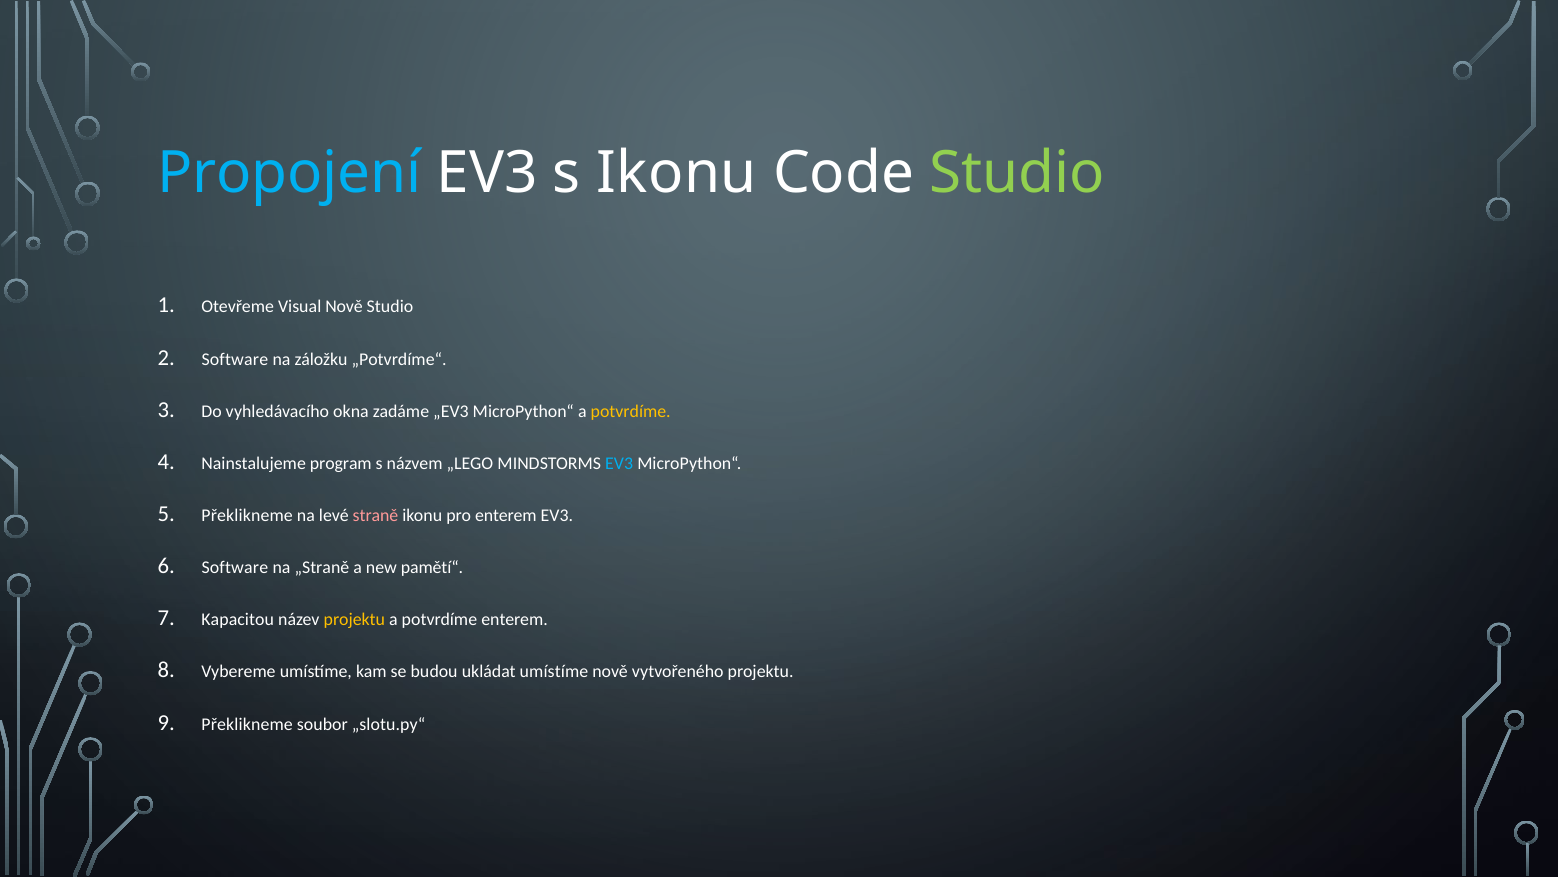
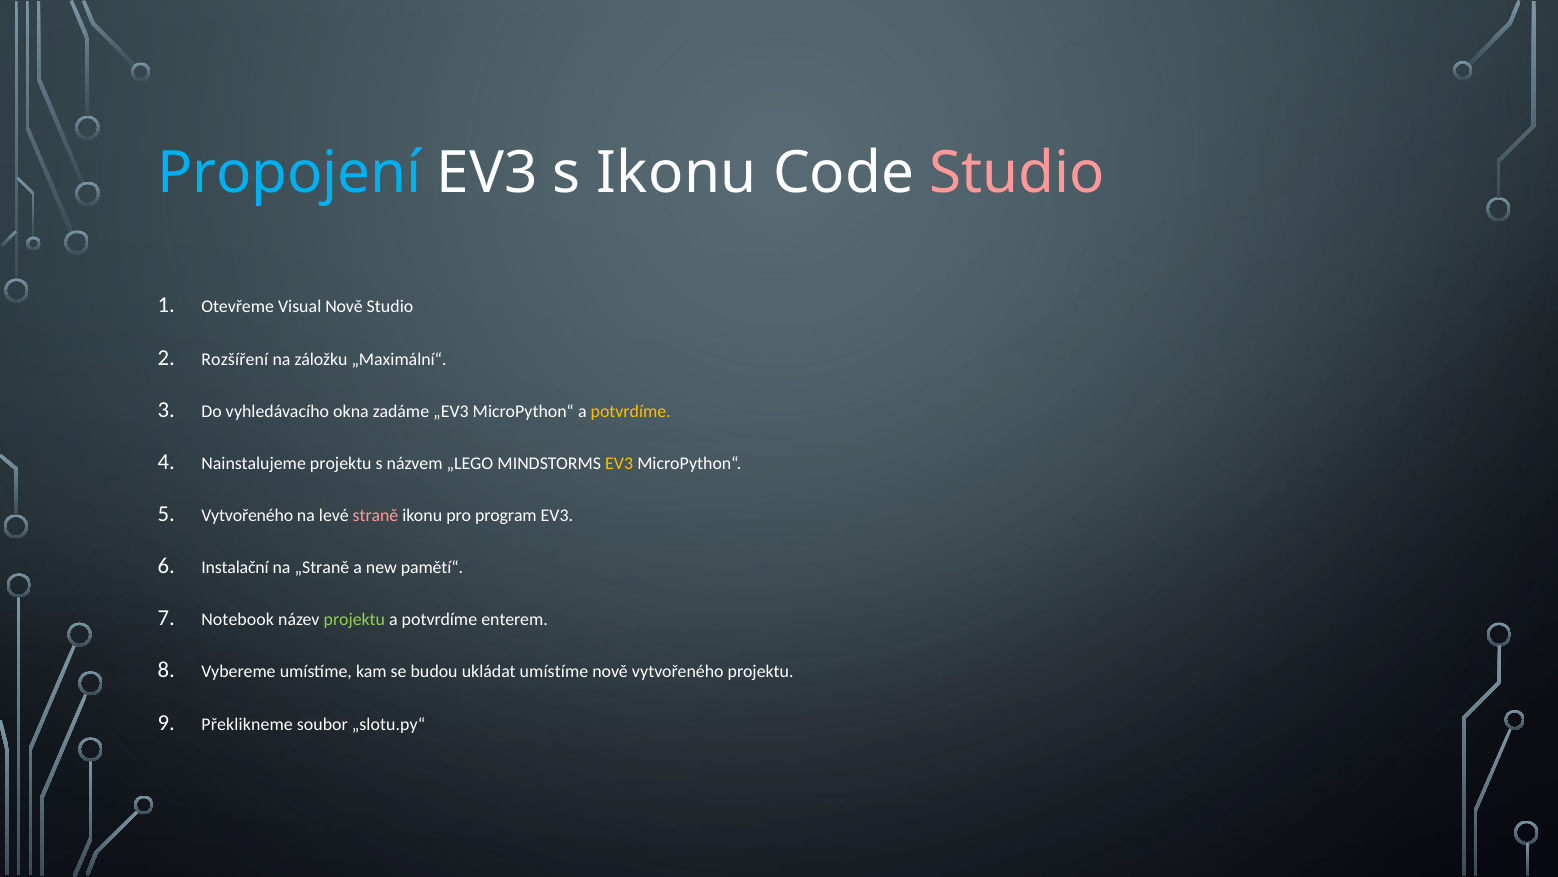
Studio at (1017, 173) colour: light green -> pink
Software at (235, 359): Software -> Rozšíření
„Potvrdíme“: „Potvrdíme“ -> „Maximální“
Nainstalujeme program: program -> projektu
EV3 at (619, 463) colour: light blue -> yellow
Překlikneme at (247, 515): Překlikneme -> Vytvořeného
pro enterem: enterem -> program
Software at (235, 567): Software -> Instalační
Kapacitou: Kapacitou -> Notebook
projektu at (354, 619) colour: yellow -> light green
